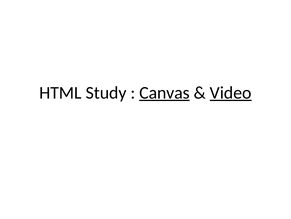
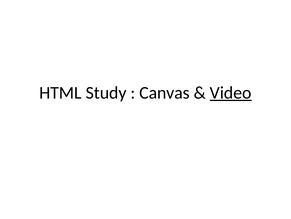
Canvas underline: present -> none
